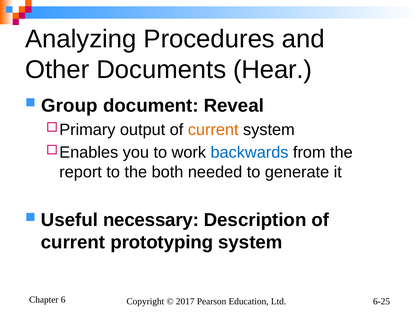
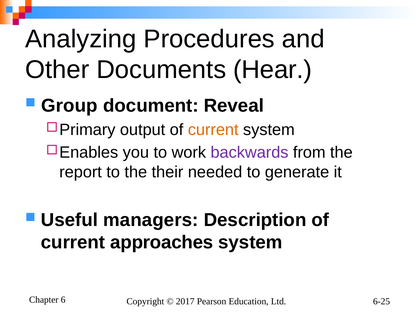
backwards colour: blue -> purple
both: both -> their
necessary: necessary -> managers
prototyping: prototyping -> approaches
